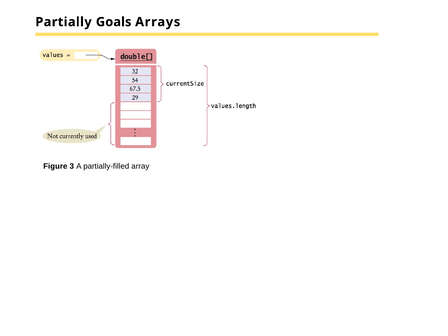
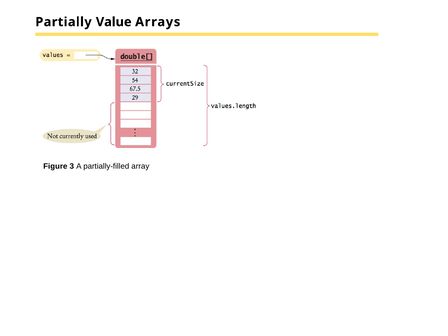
Goals: Goals -> Value
